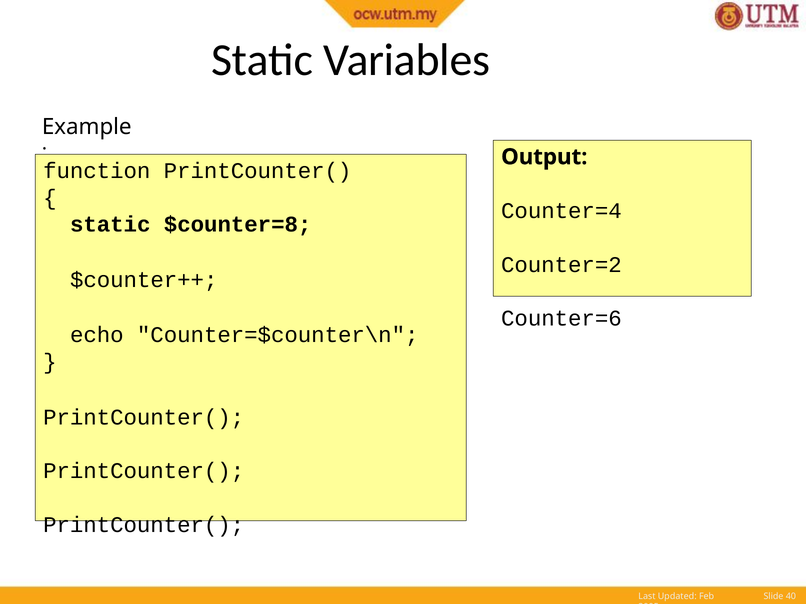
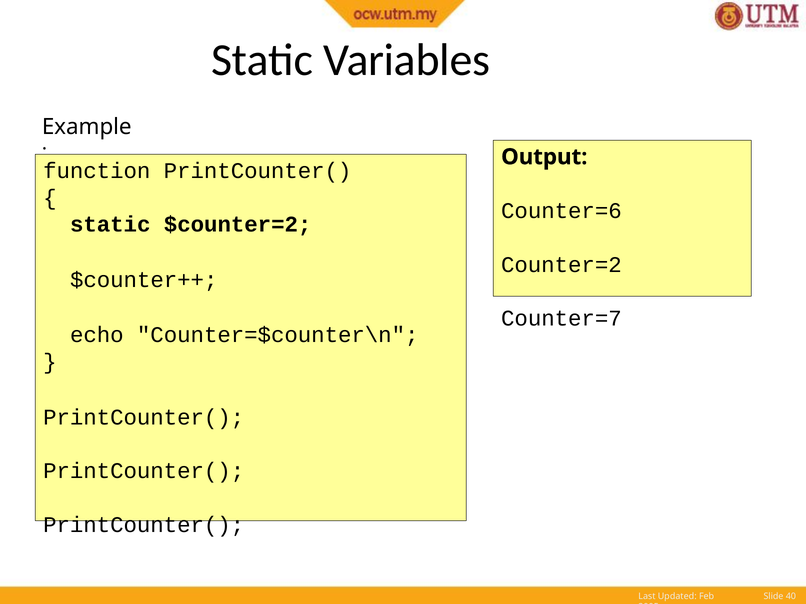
Counter=4: Counter=4 -> Counter=6
$counter=8: $counter=8 -> $counter=2
Counter=6: Counter=6 -> Counter=7
